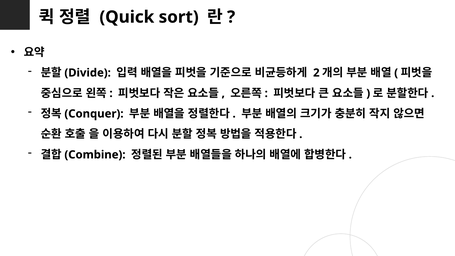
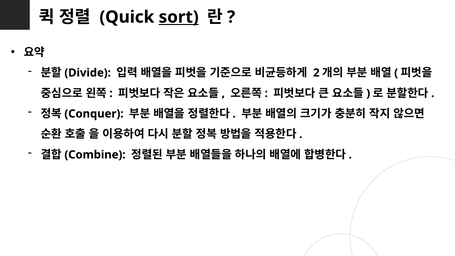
sort underline: none -> present
